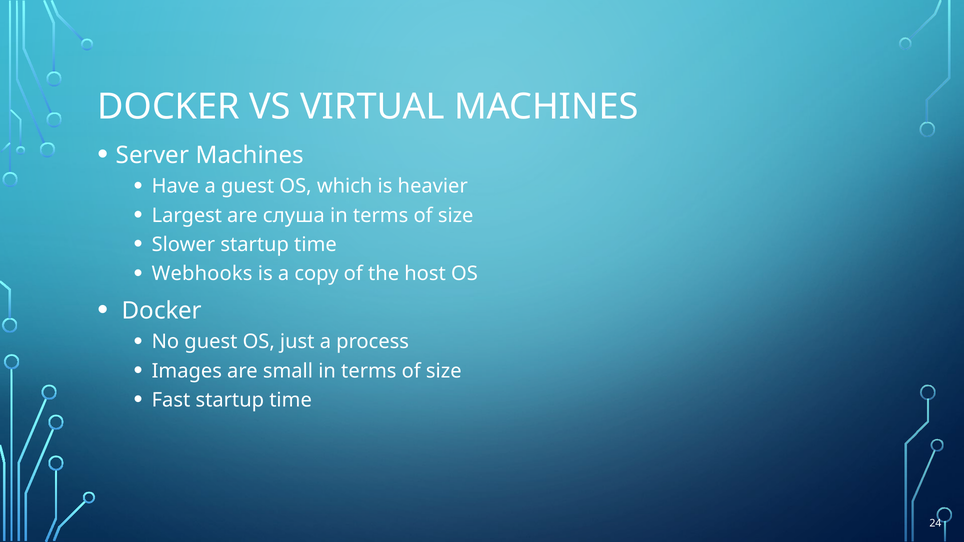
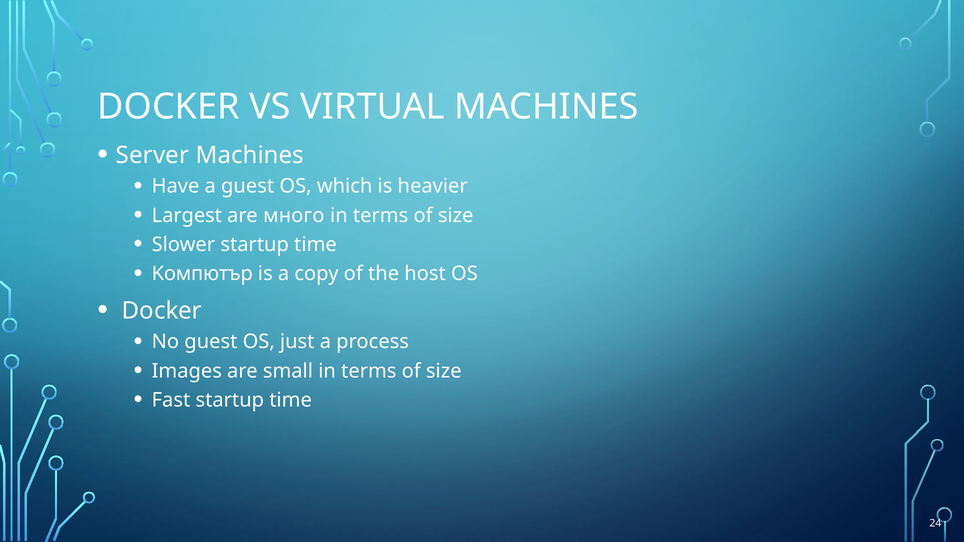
слуша: слуша -> много
Webhooks: Webhooks -> Kомпютър
